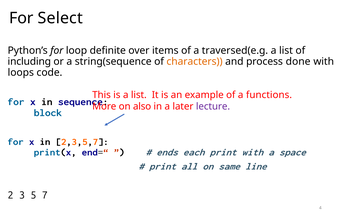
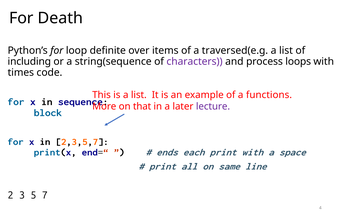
Select: Select -> Death
characters colour: orange -> purple
done: done -> loops
loops: loops -> times
also: also -> that
